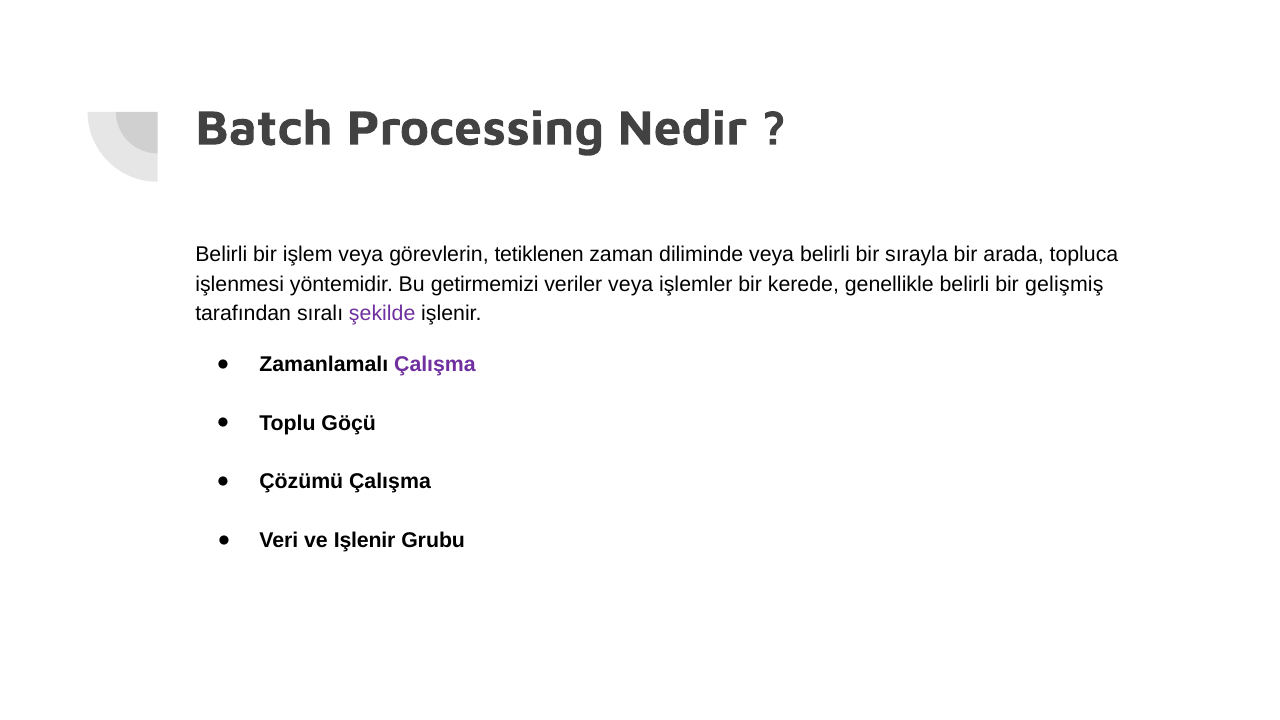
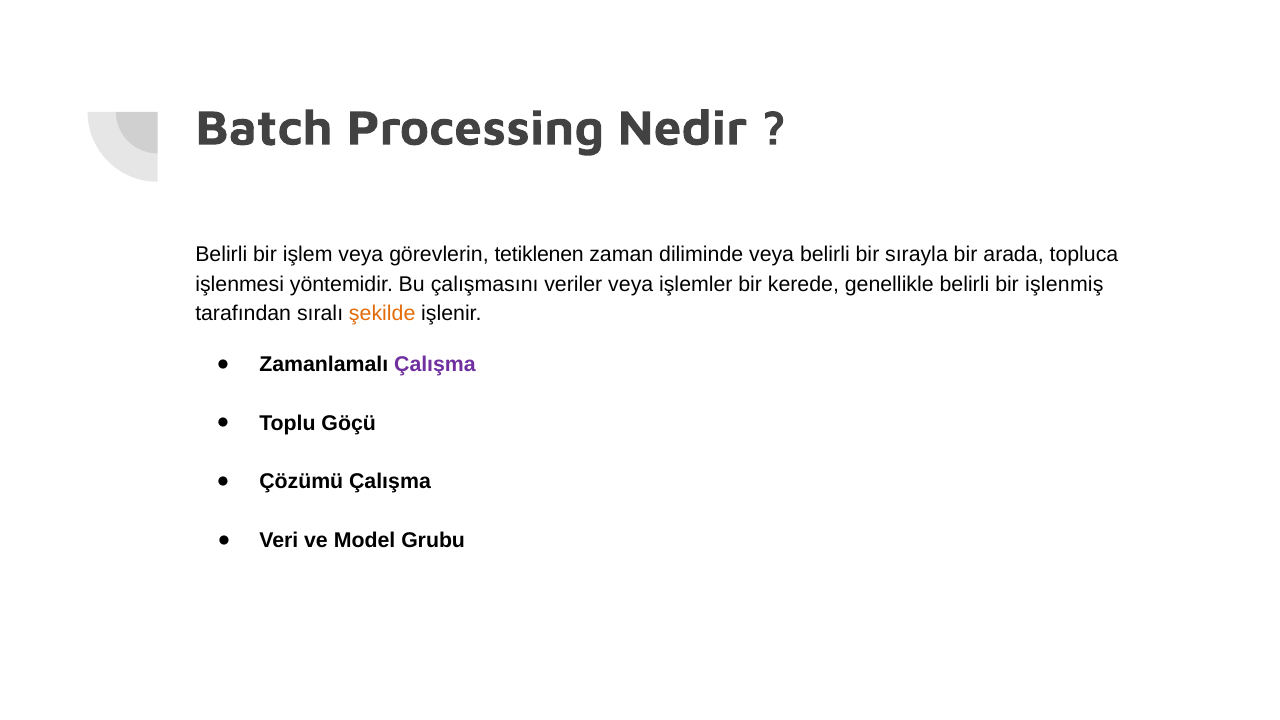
getirmemizi: getirmemizi -> çalışmasını
gelişmiş: gelişmiş -> işlenmiş
şekilde colour: purple -> orange
ve Işlenir: Işlenir -> Model
